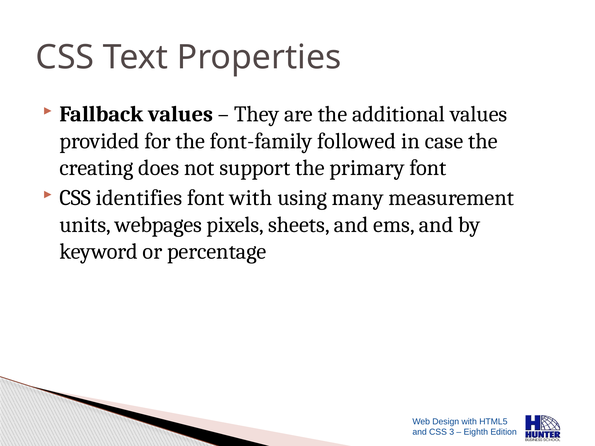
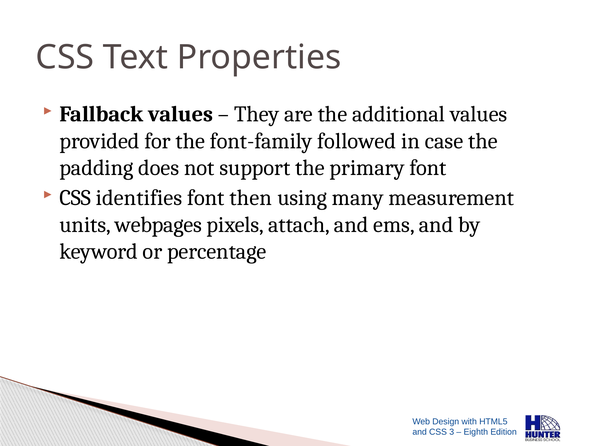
creating: creating -> padding
font with: with -> then
sheets: sheets -> attach
